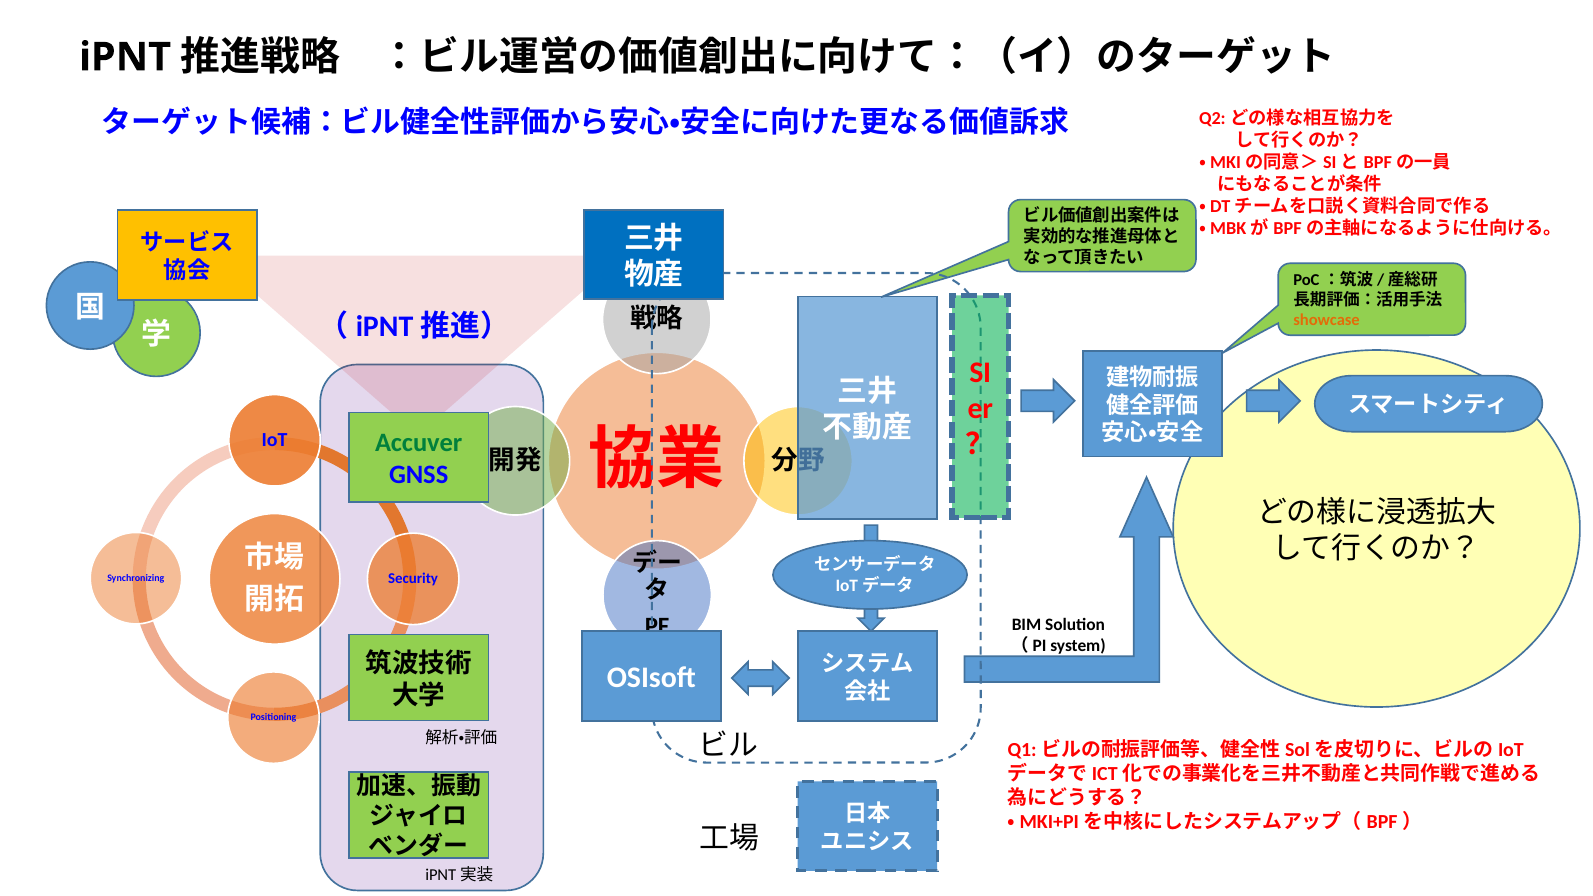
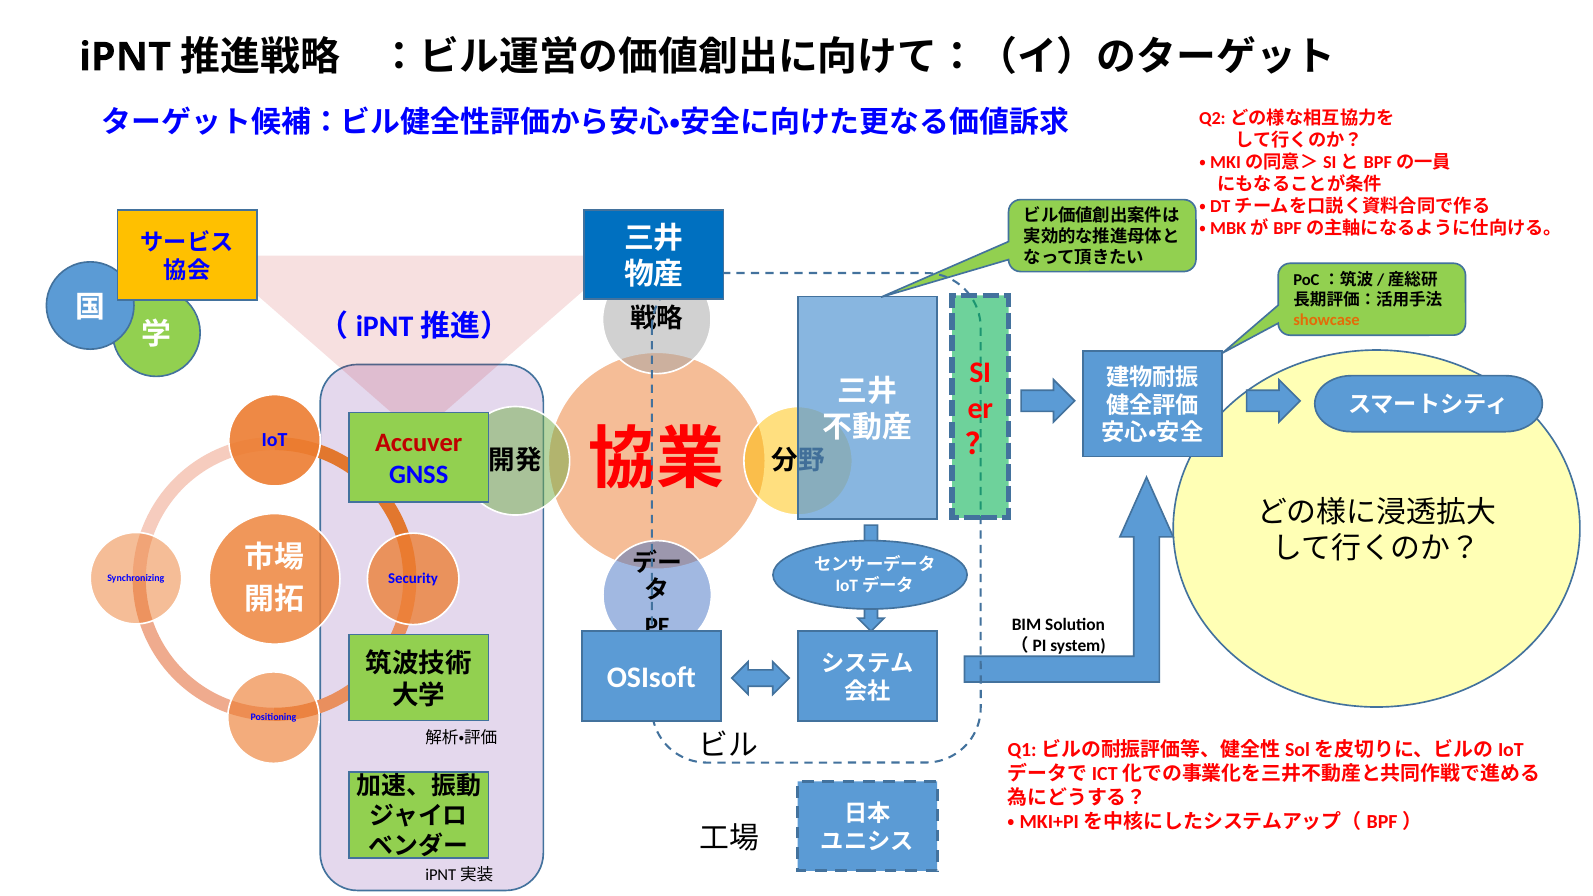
Accuver colour: green -> red
